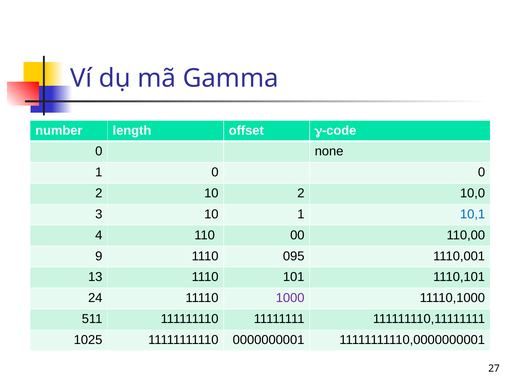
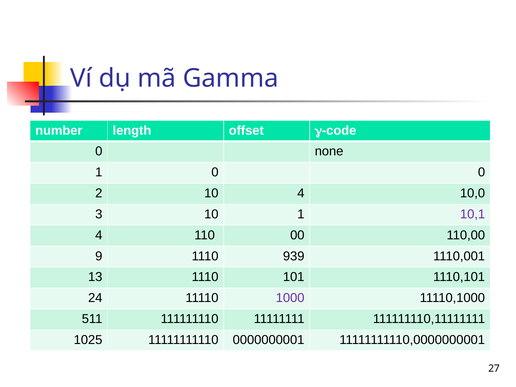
10 2: 2 -> 4
10,1 colour: blue -> purple
095: 095 -> 939
